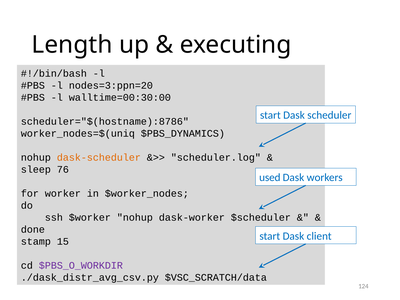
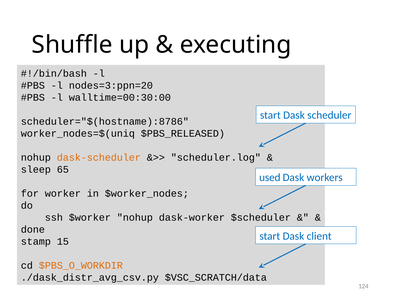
Length: Length -> Shuffle
$PBS_DYNAMICS: $PBS_DYNAMICS -> $PBS_RELEASED
76: 76 -> 65
$PBS_O_WORKDIR colour: purple -> orange
